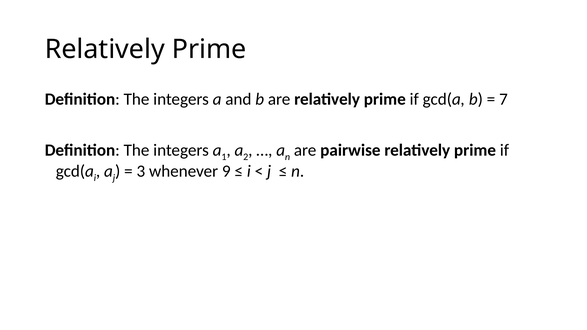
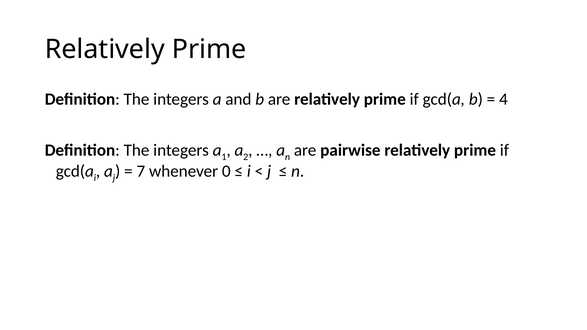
7: 7 -> 4
3: 3 -> 7
9: 9 -> 0
